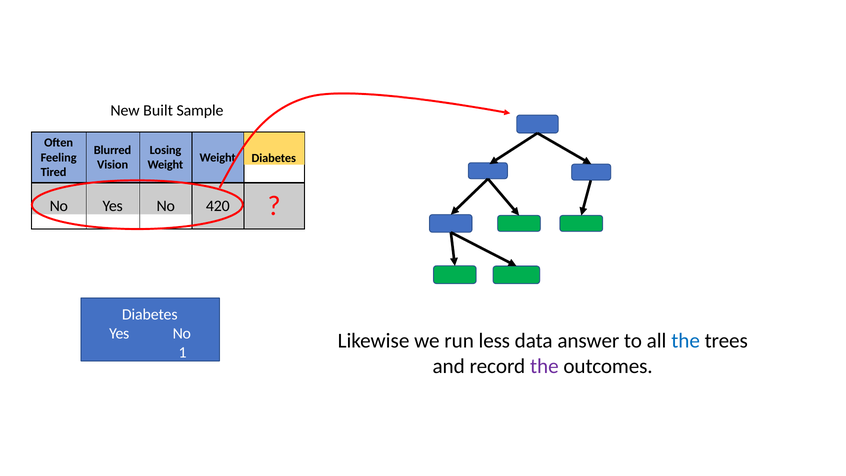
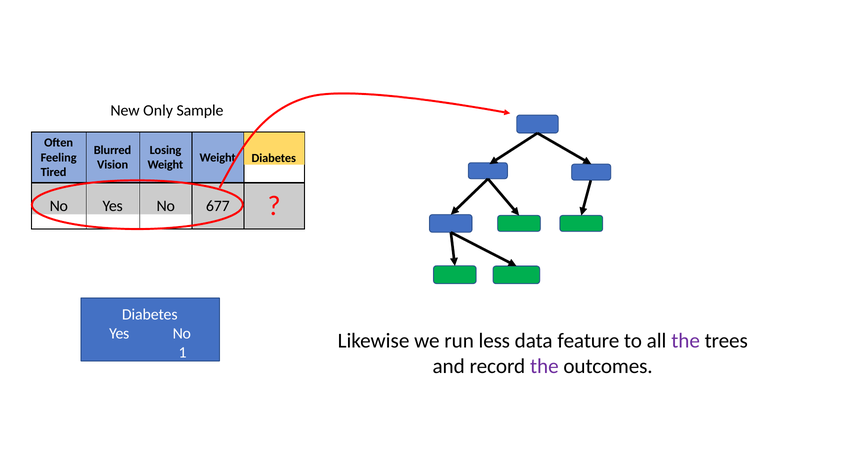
Built: Built -> Only
420: 420 -> 677
answer: answer -> feature
the at (686, 341) colour: blue -> purple
